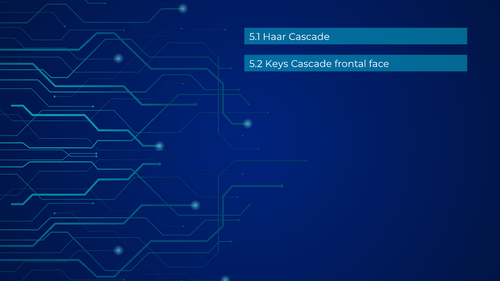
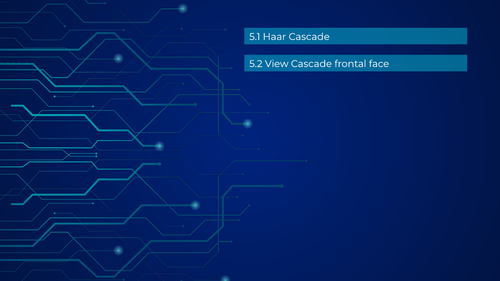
Keys: Keys -> View
